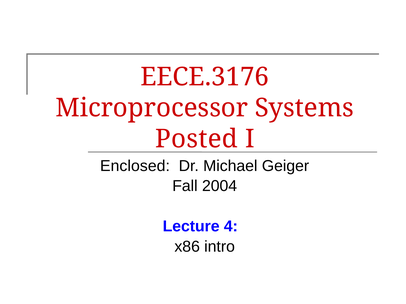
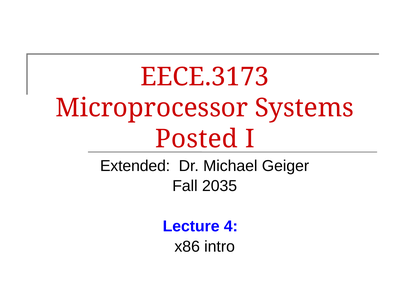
EECE.3176: EECE.3176 -> EECE.3173
Enclosed: Enclosed -> Extended
2004: 2004 -> 2035
